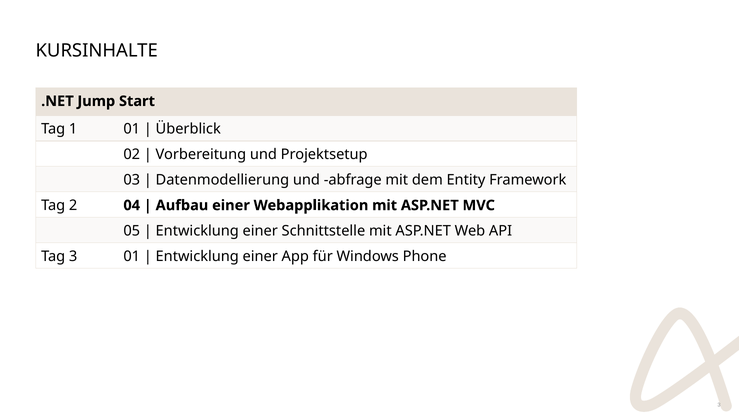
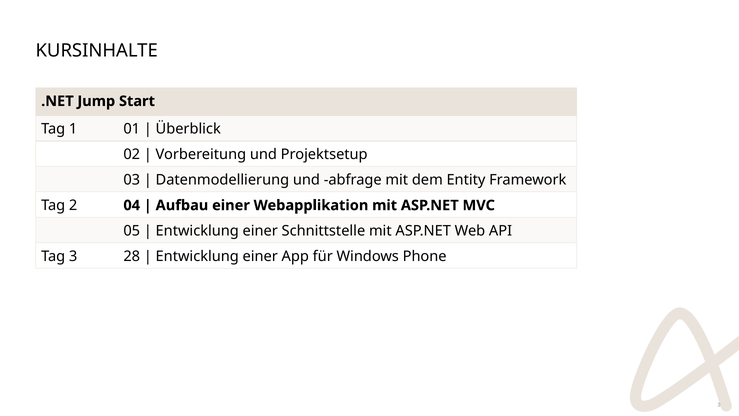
3 01: 01 -> 28
